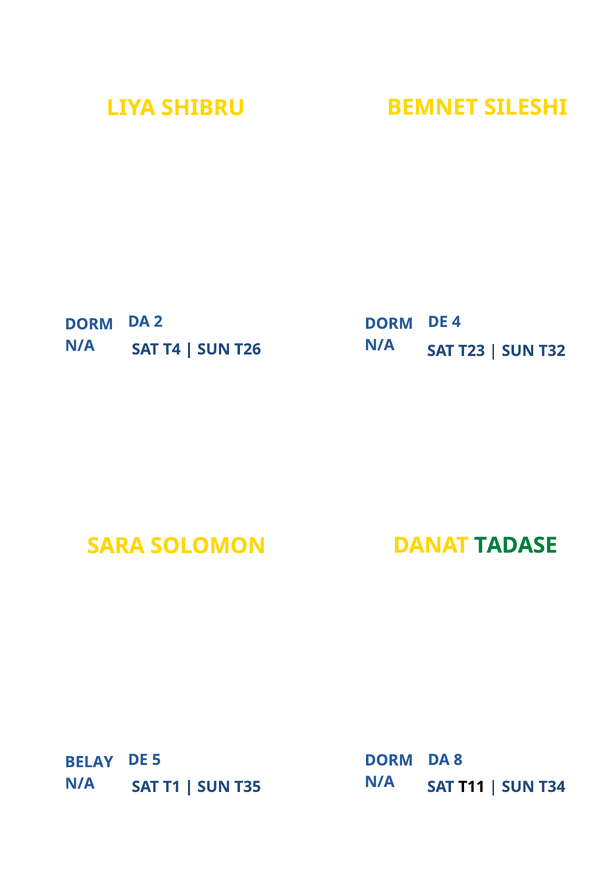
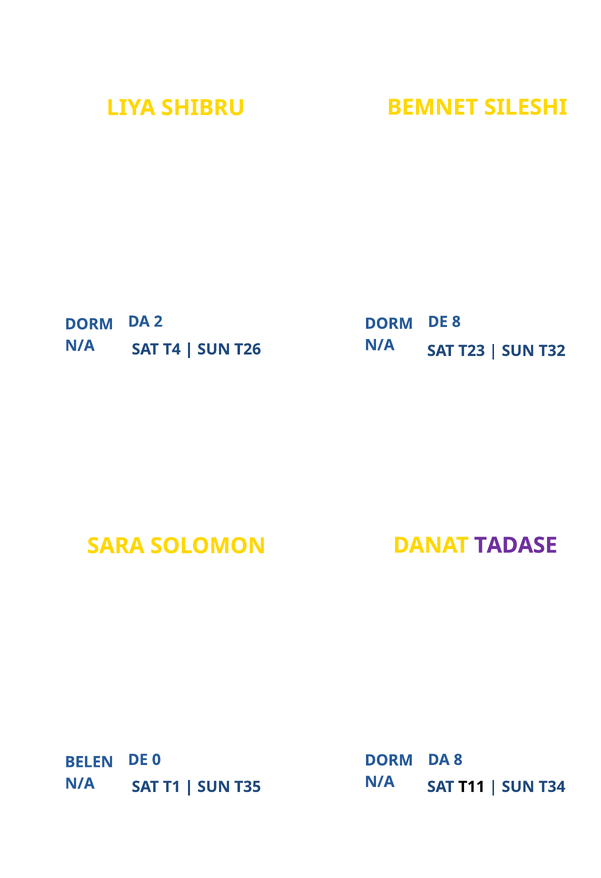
DE 4: 4 -> 8
TADASE colour: green -> purple
5: 5 -> 0
BELAY: BELAY -> BELEN
